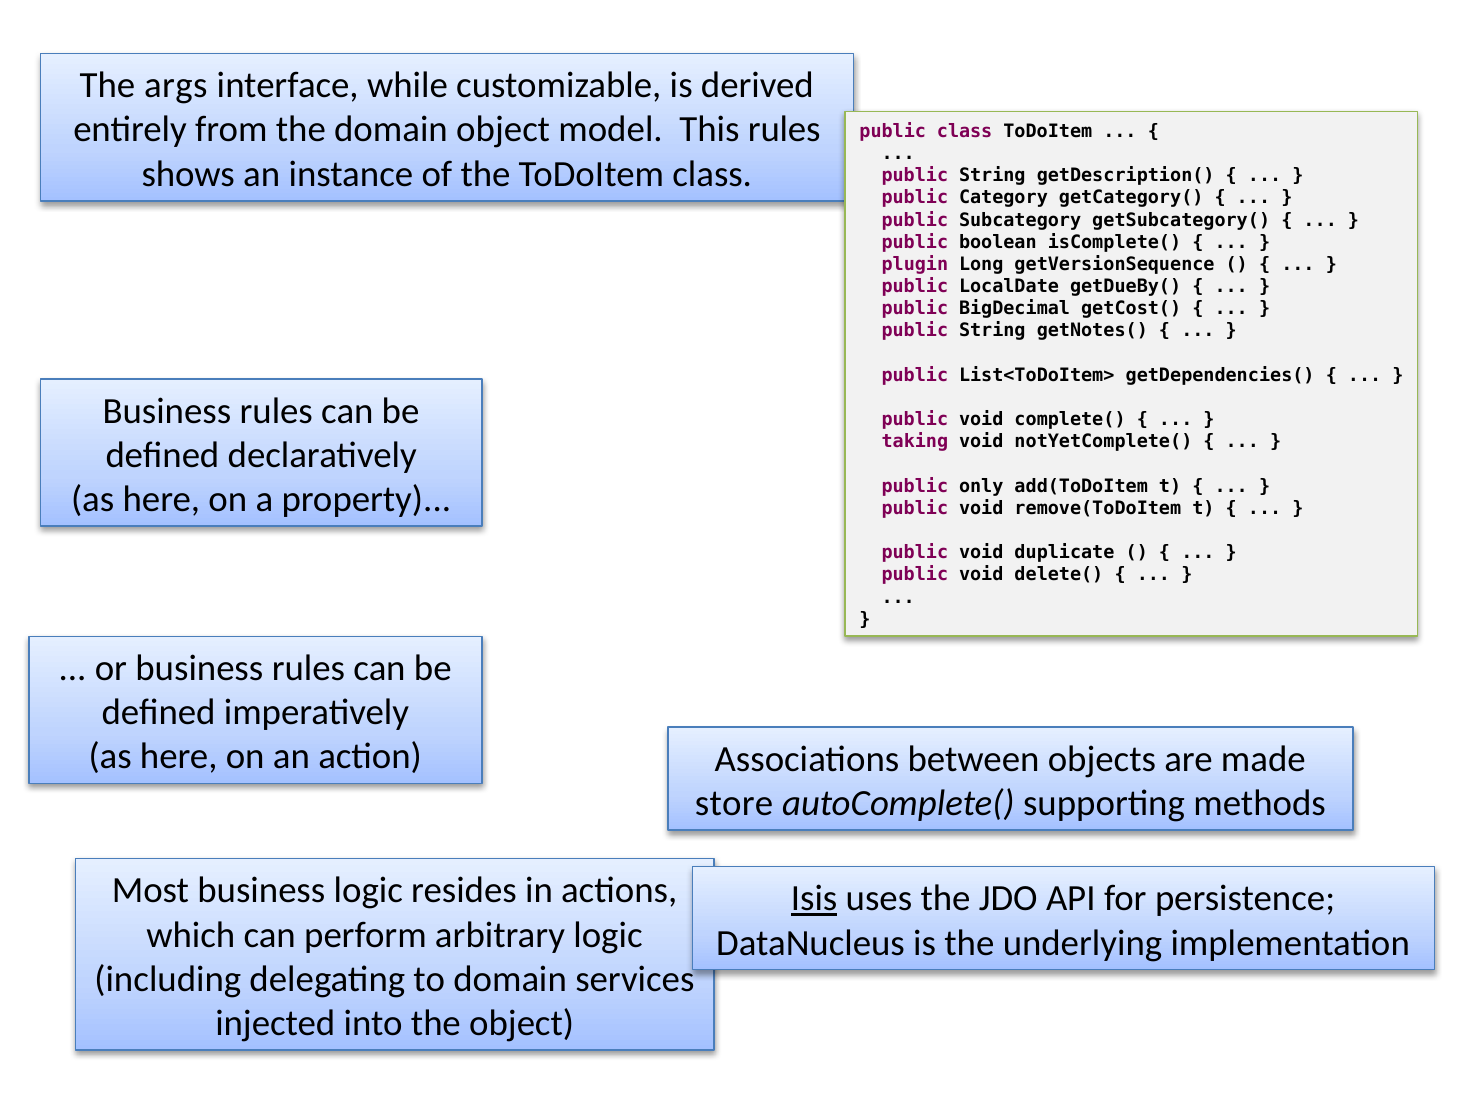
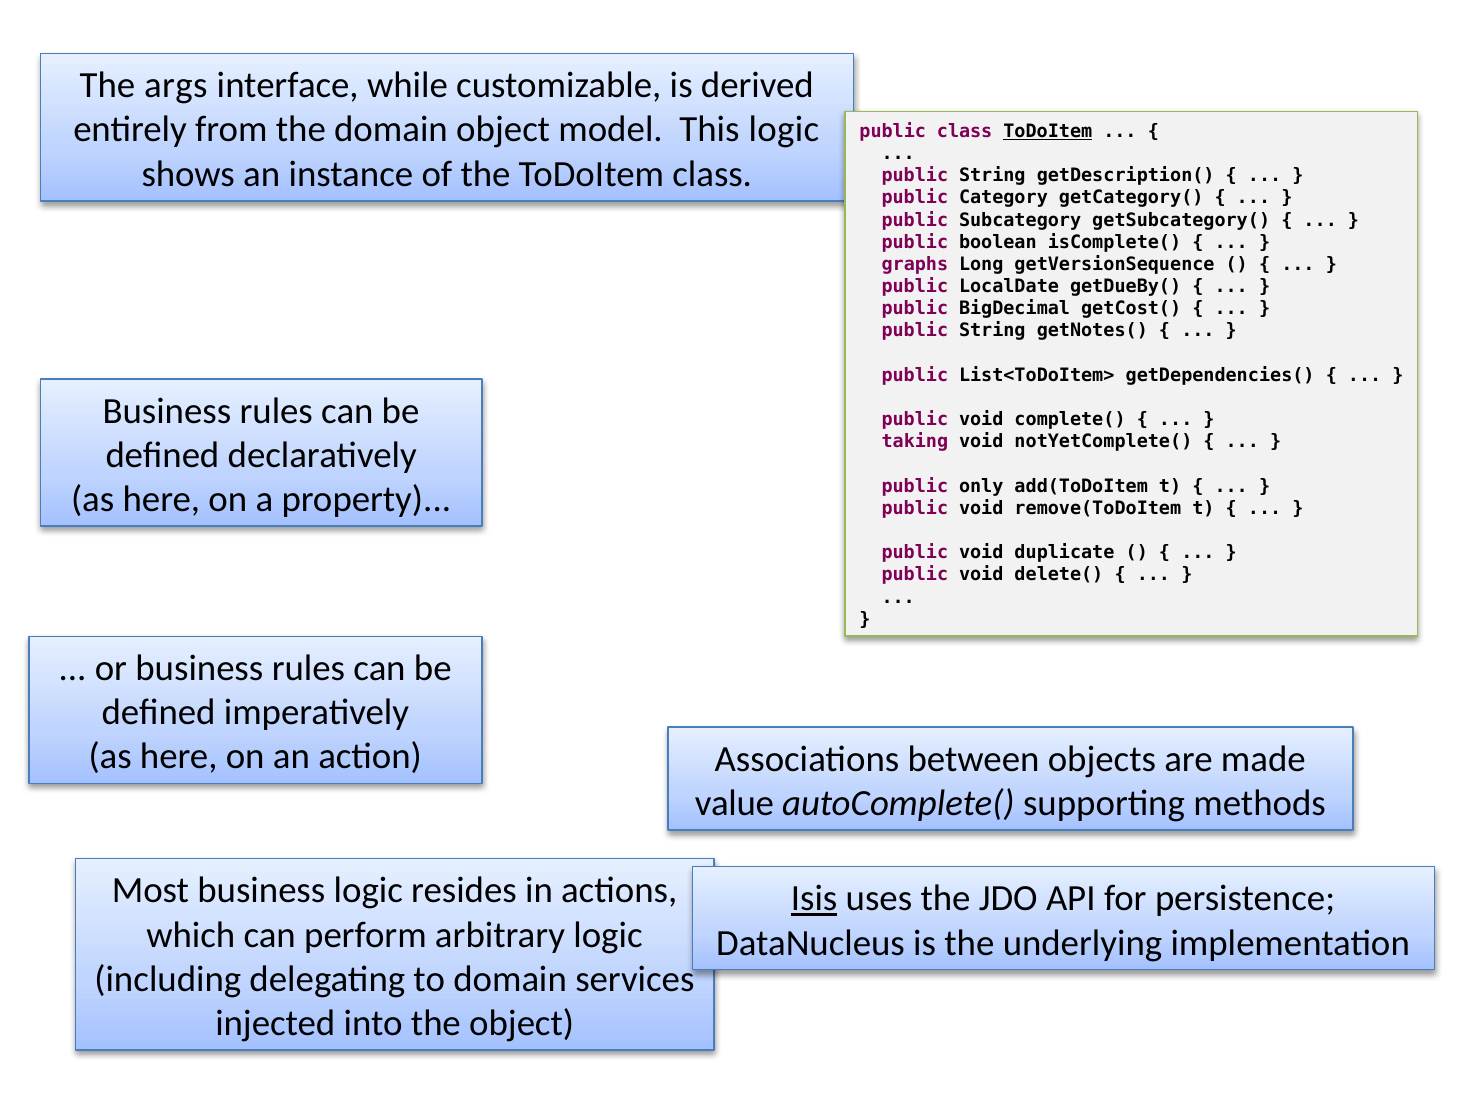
This rules: rules -> logic
ToDoItem at (1048, 131) underline: none -> present
plugin: plugin -> graphs
store: store -> value
